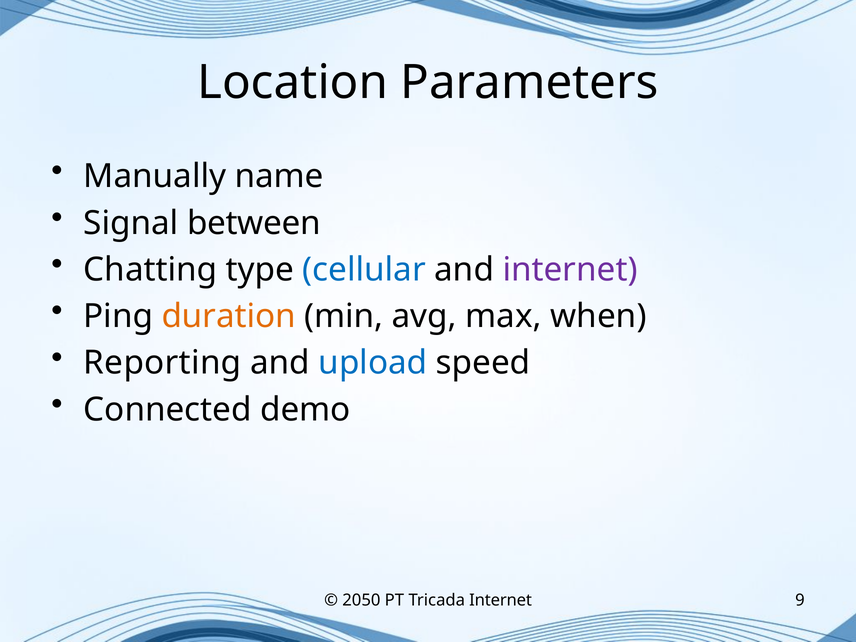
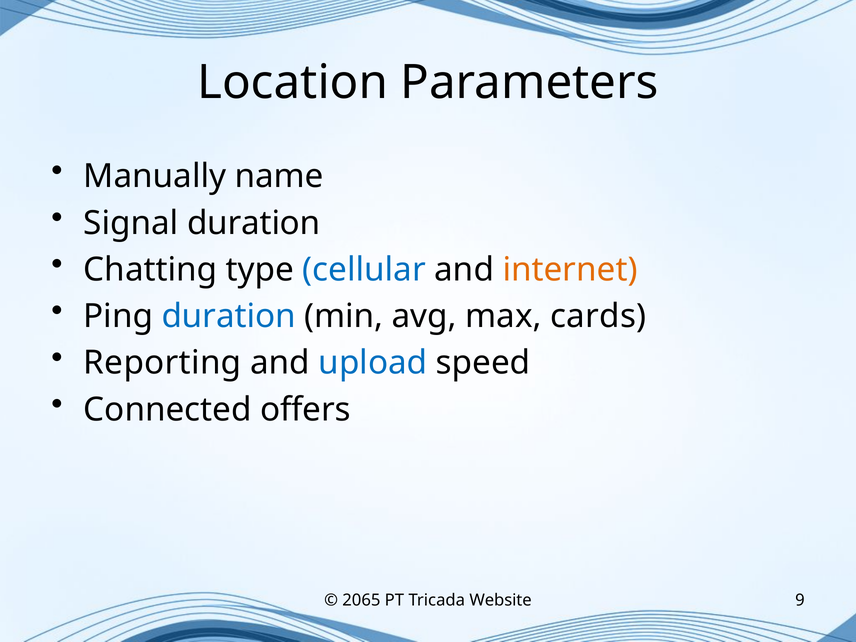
Signal between: between -> duration
internet at (570, 270) colour: purple -> orange
duration at (229, 316) colour: orange -> blue
when: when -> cards
demo: demo -> offers
2050: 2050 -> 2065
Tricada Internet: Internet -> Website
